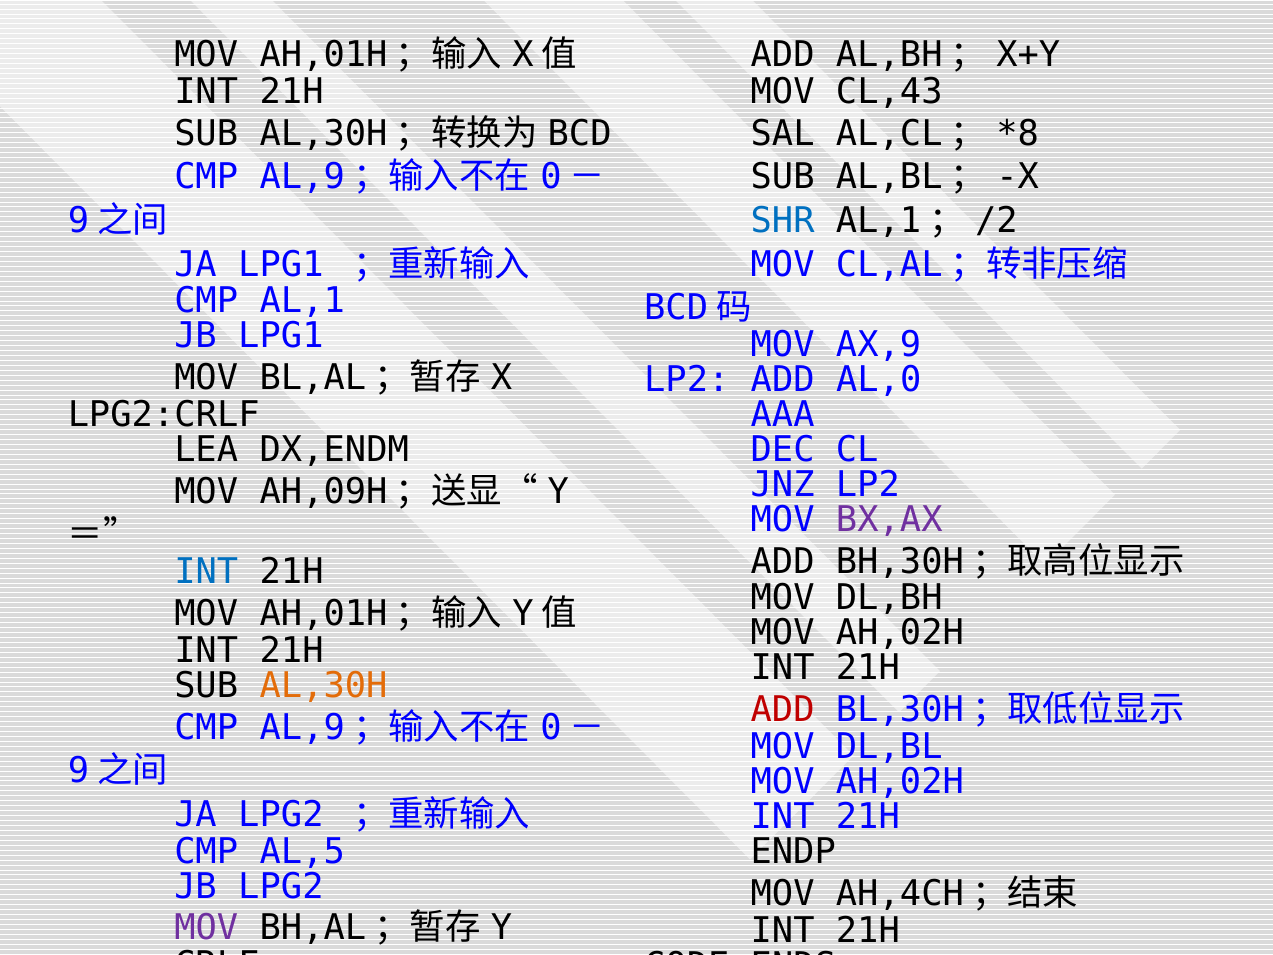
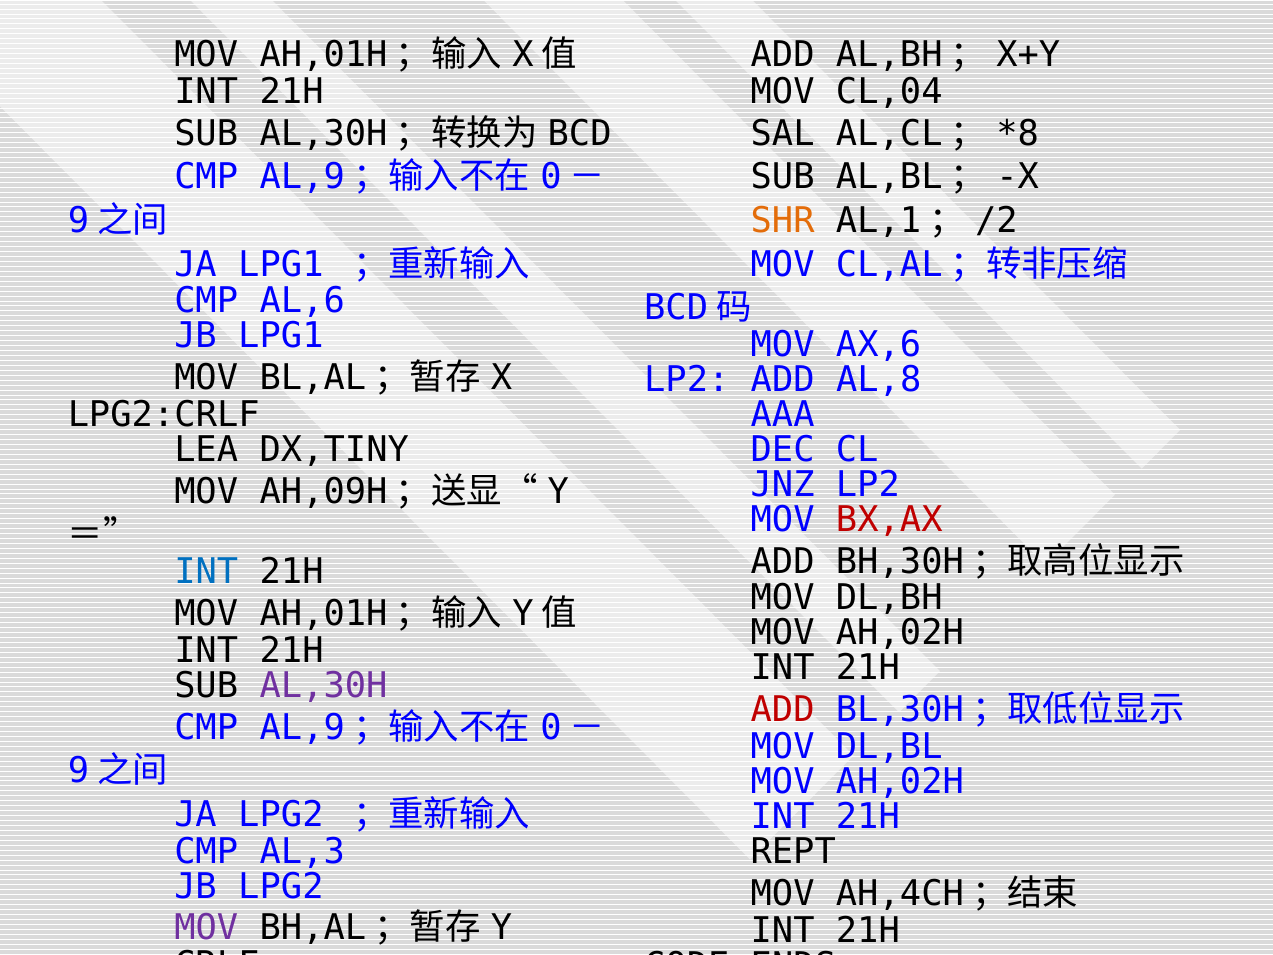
CL,43: CL,43 -> CL,04
SHR colour: blue -> orange
AL,1: AL,1 -> AL,6
AX,9: AX,9 -> AX,6
AL,0: AL,0 -> AL,8
DX,ENDM: DX,ENDM -> DX,TINY
BX,AX colour: purple -> red
AL,30H colour: orange -> purple
AL,5: AL,5 -> AL,3
ENDP: ENDP -> REPT
